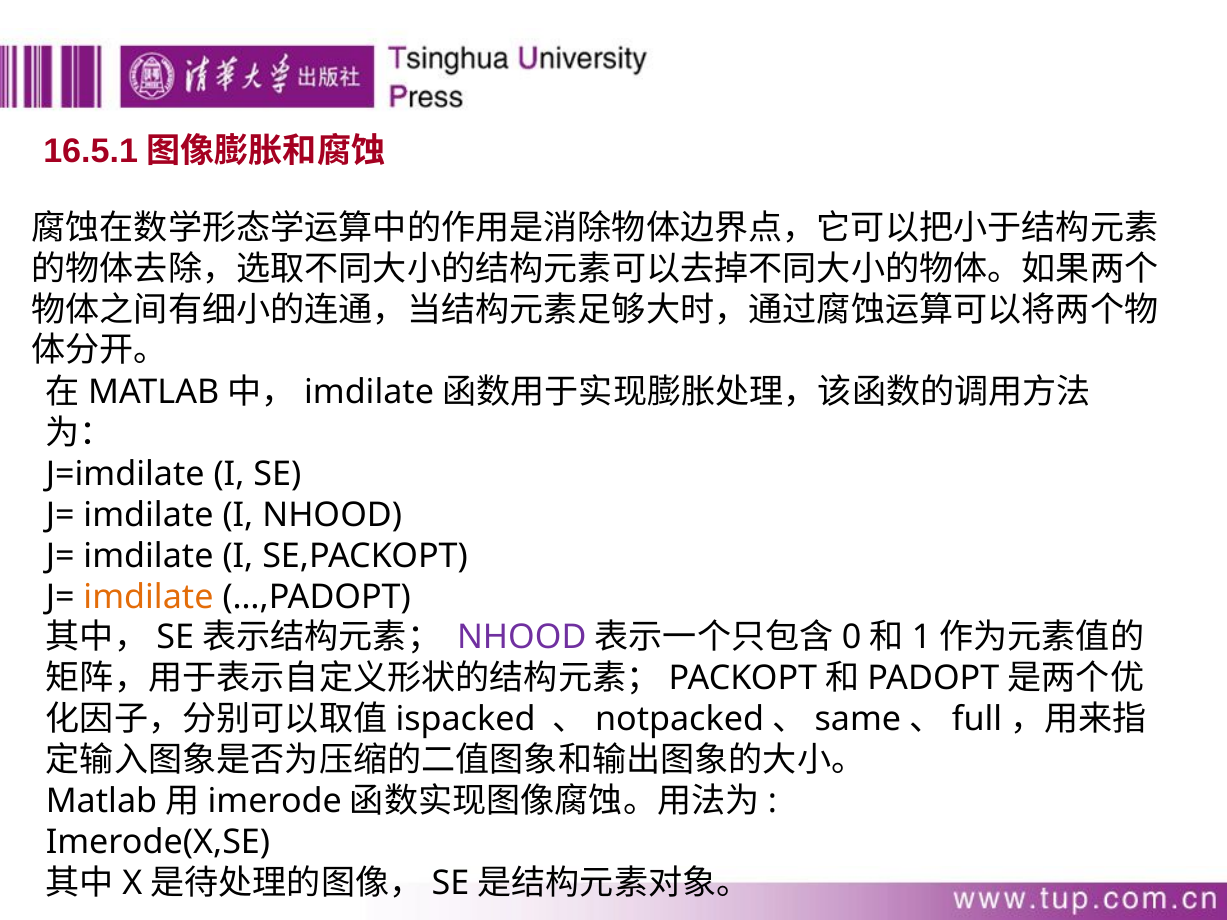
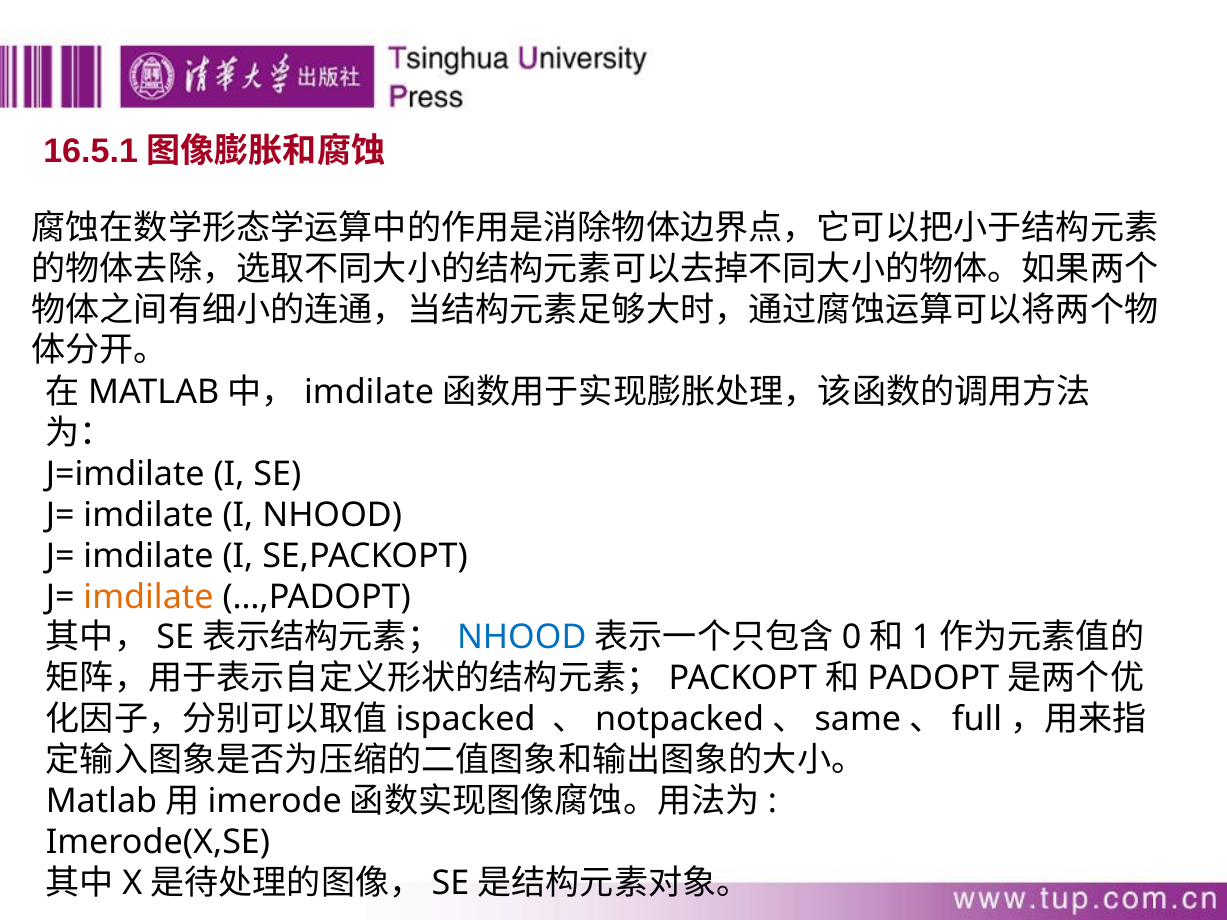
NHOOD at (522, 638) colour: purple -> blue
